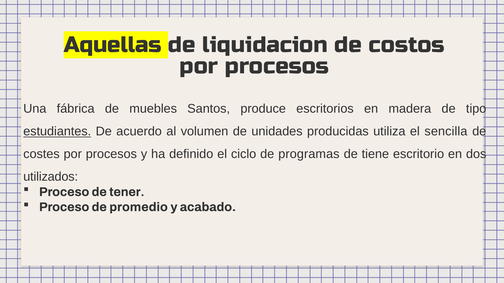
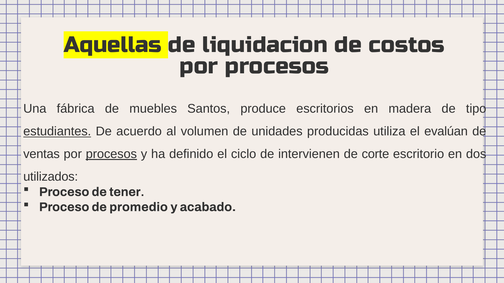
sencilla: sencilla -> evalúan
costes: costes -> ventas
procesos at (111, 154) underline: none -> present
programas: programas -> intervienen
tiene: tiene -> corte
